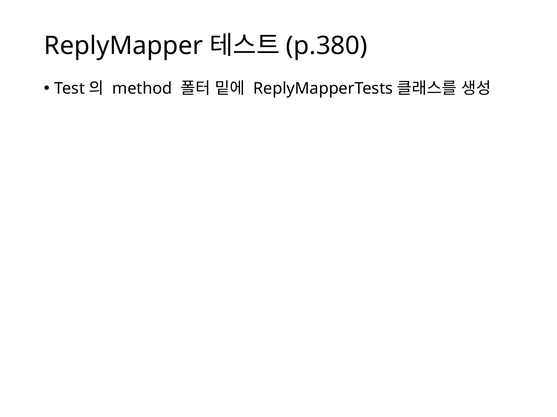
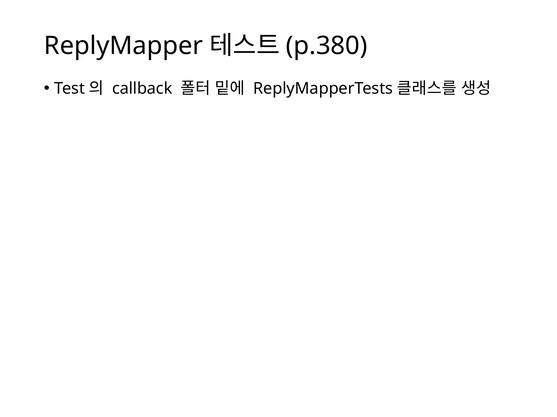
method: method -> callback
